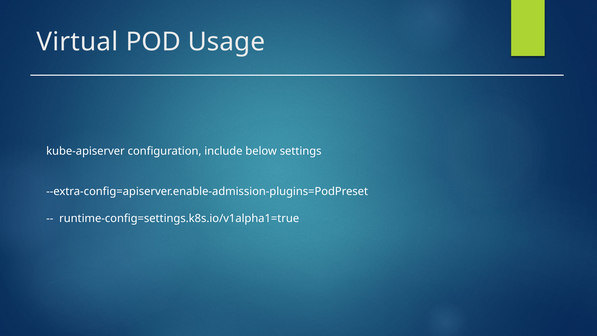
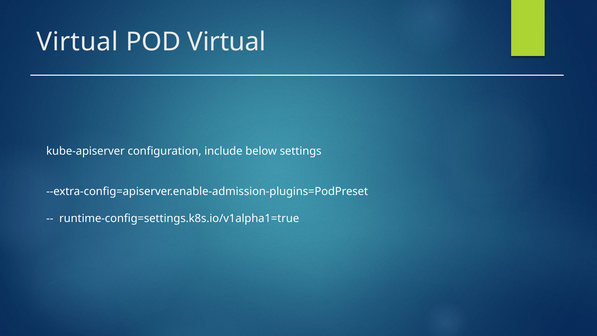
POD Usage: Usage -> Virtual
